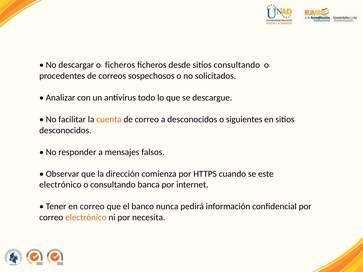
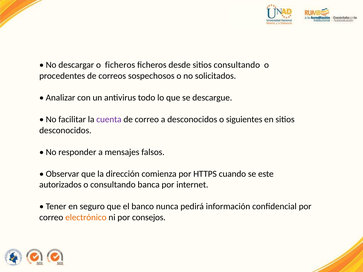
cuenta colour: orange -> purple
electrónico at (60, 185): electrónico -> autorizados
en correo: correo -> seguro
necesita: necesita -> consejos
